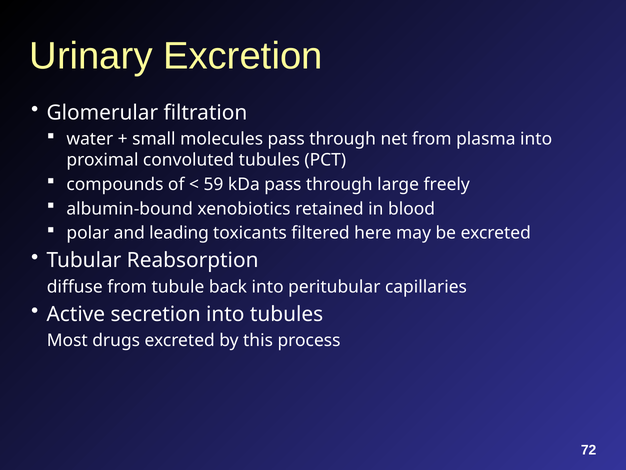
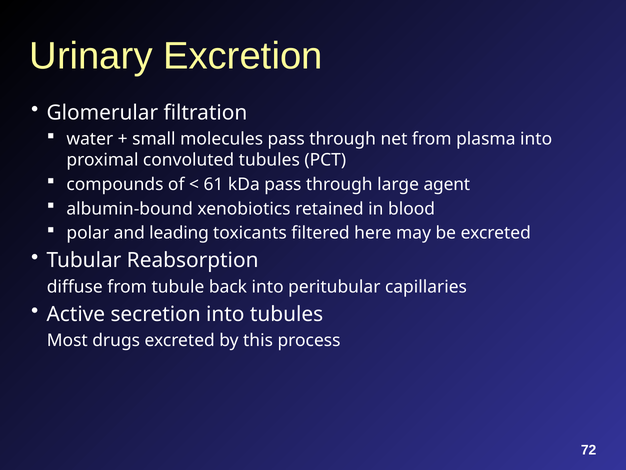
59: 59 -> 61
freely: freely -> agent
